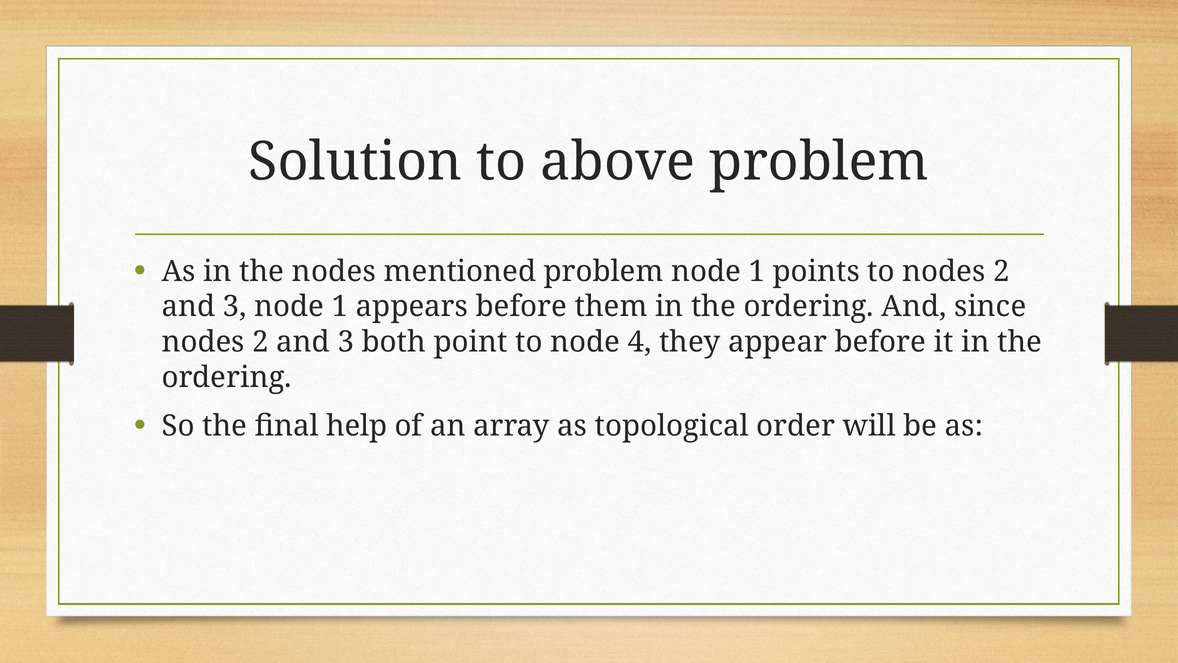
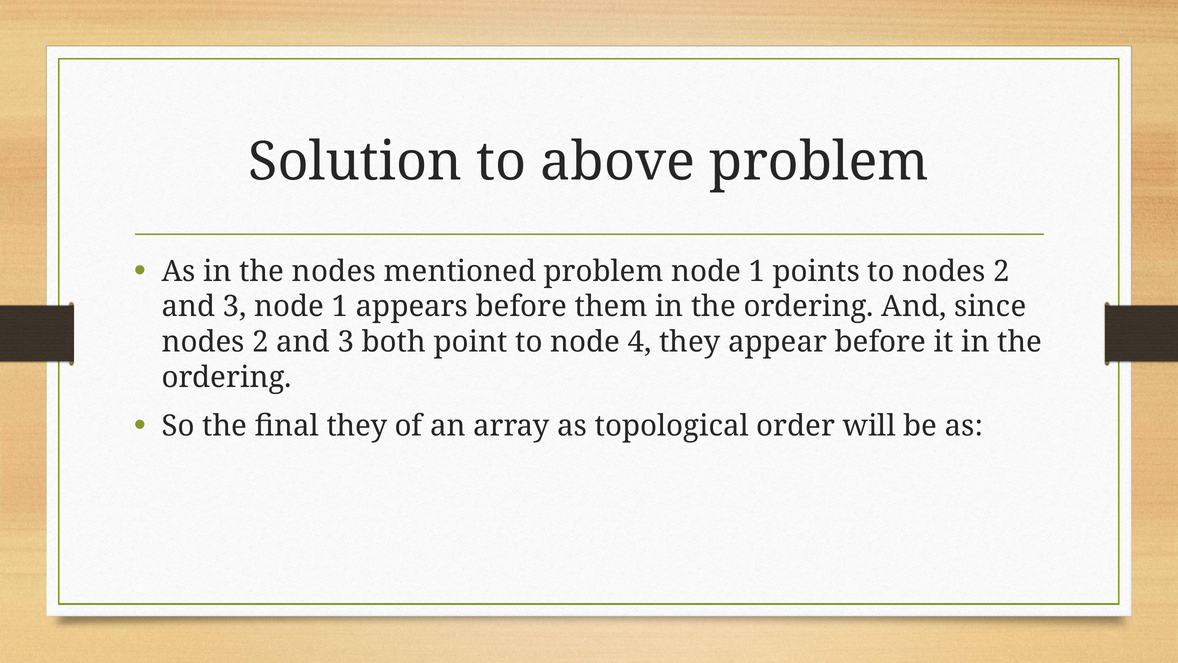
final help: help -> they
